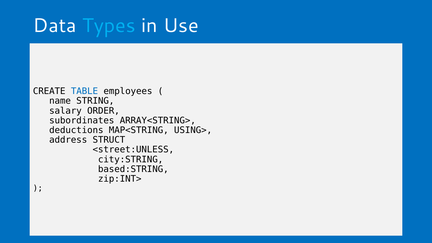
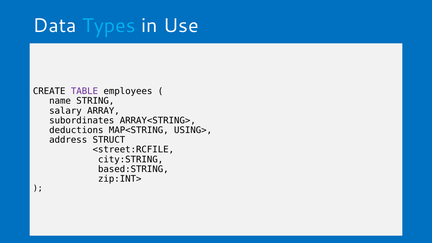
TABLE colour: blue -> purple
ORDER: ORDER -> ARRAY
<street:UNLESS: <street:UNLESS -> <street:RCFILE
